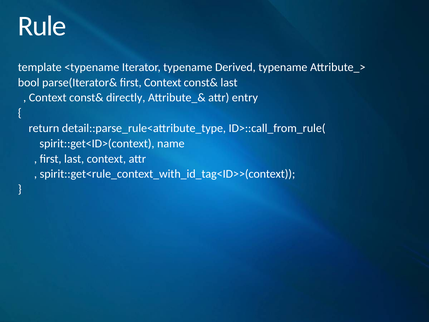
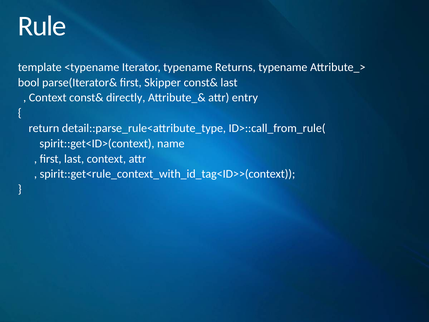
Derived: Derived -> Returns
first Context: Context -> Skipper
